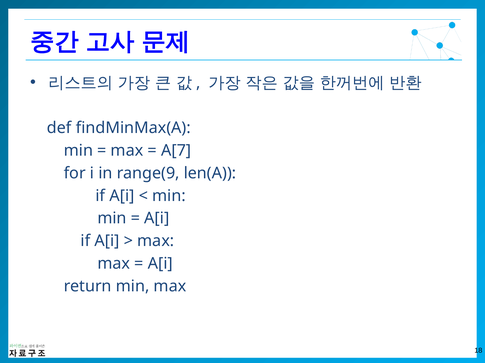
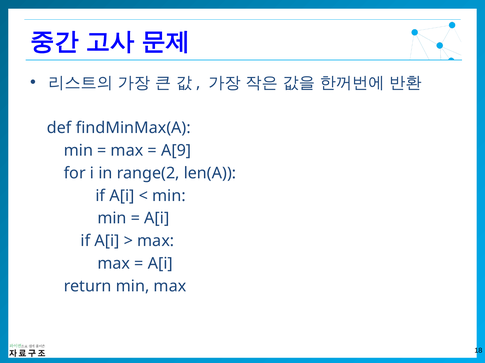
A[7: A[7 -> A[9
range(9: range(9 -> range(2
